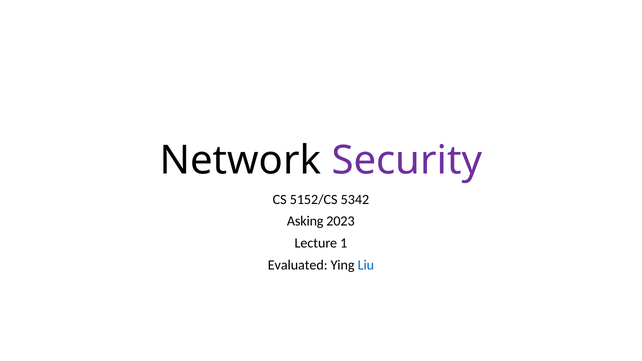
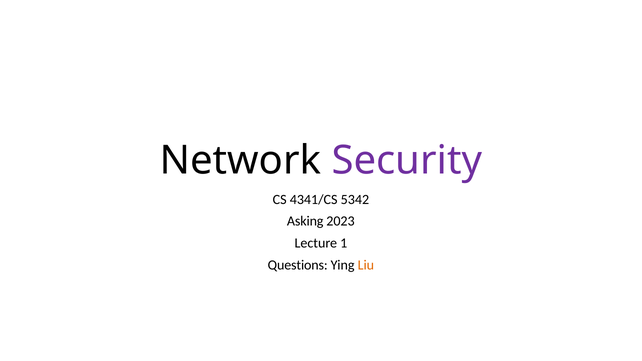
5152/CS: 5152/CS -> 4341/CS
Evaluated: Evaluated -> Questions
Liu colour: blue -> orange
